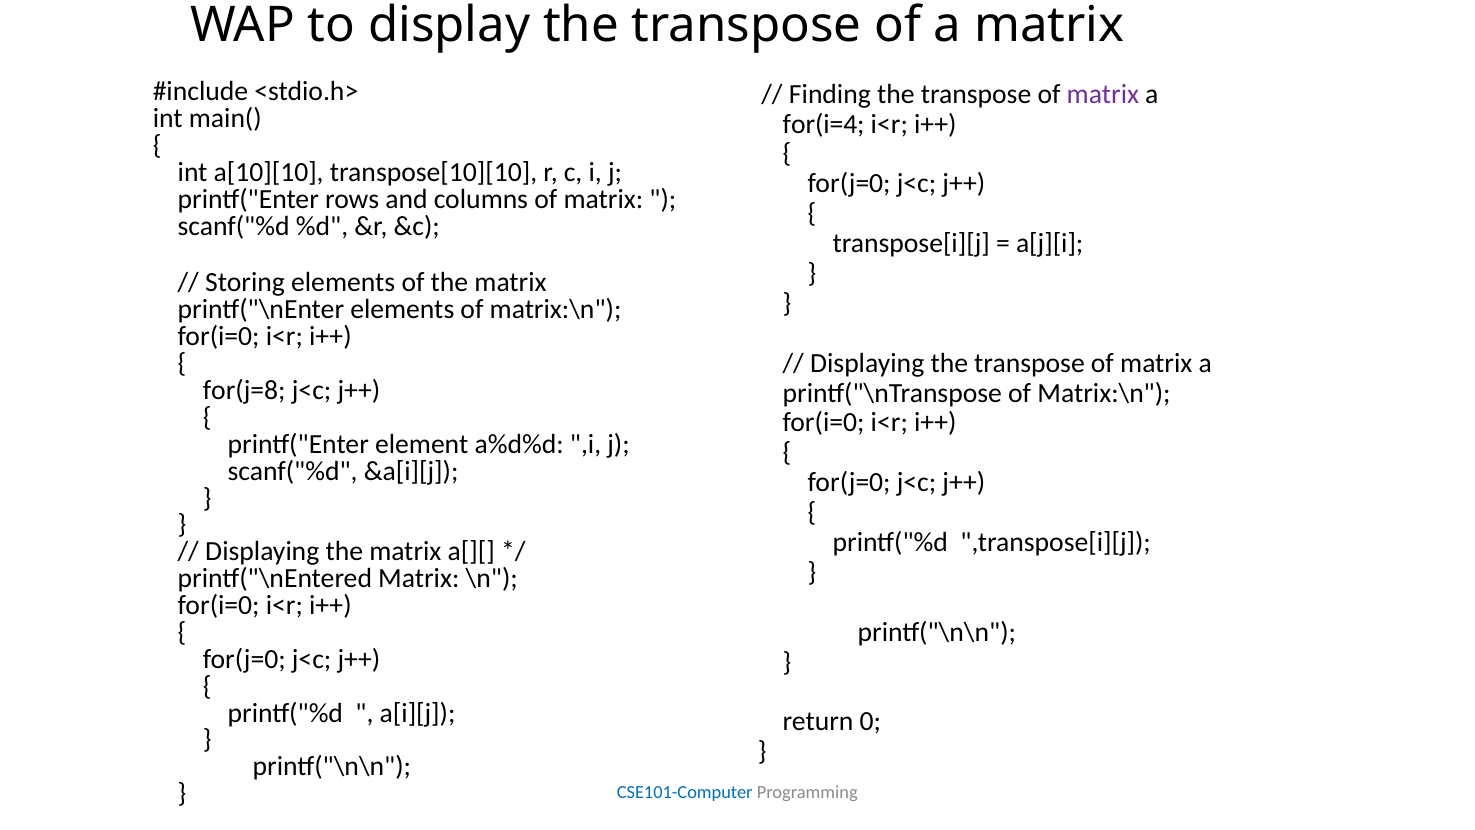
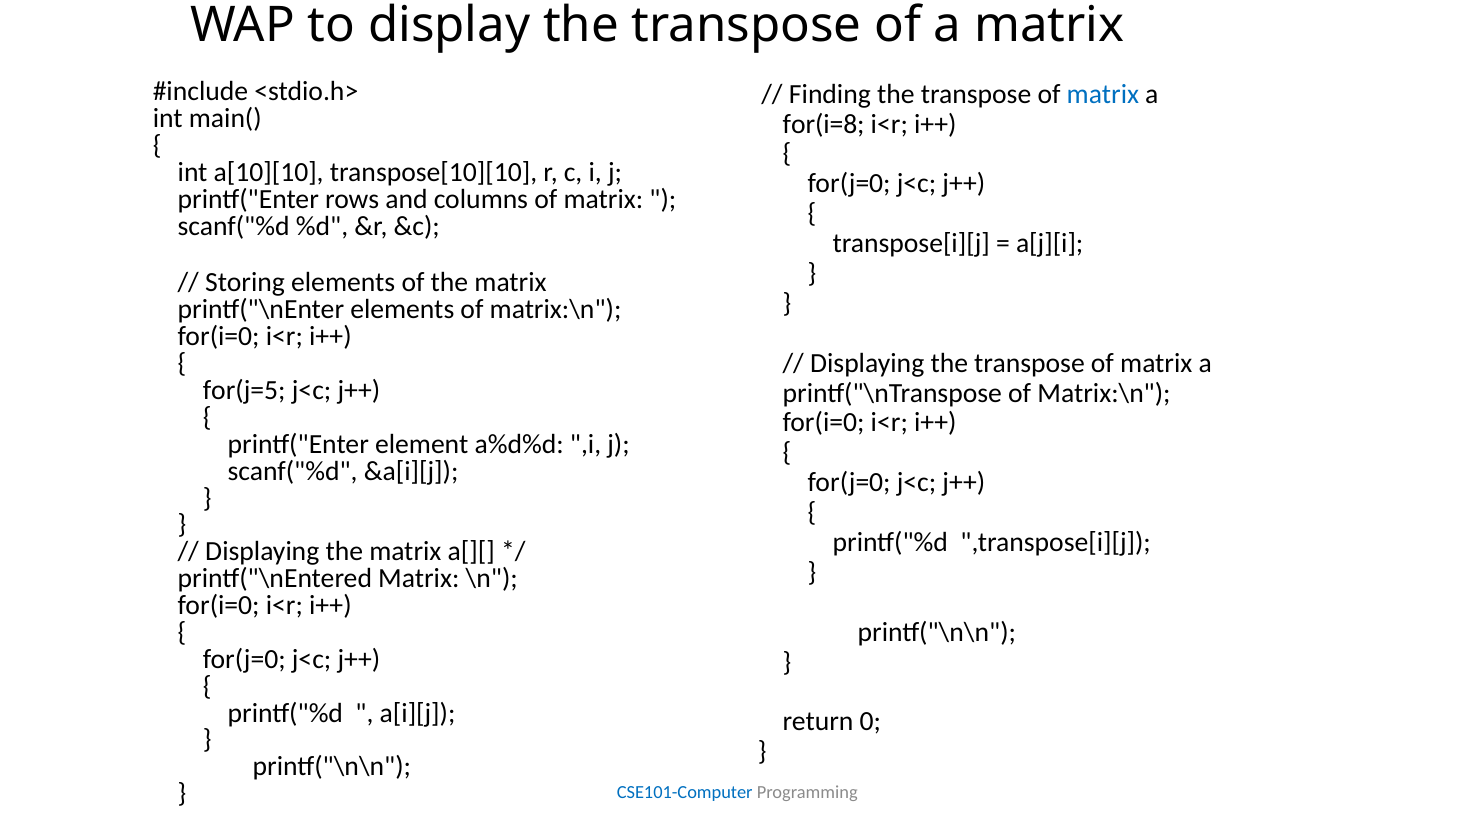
matrix at (1103, 94) colour: purple -> blue
for(i=4: for(i=4 -> for(i=8
for(j=8: for(j=8 -> for(j=5
